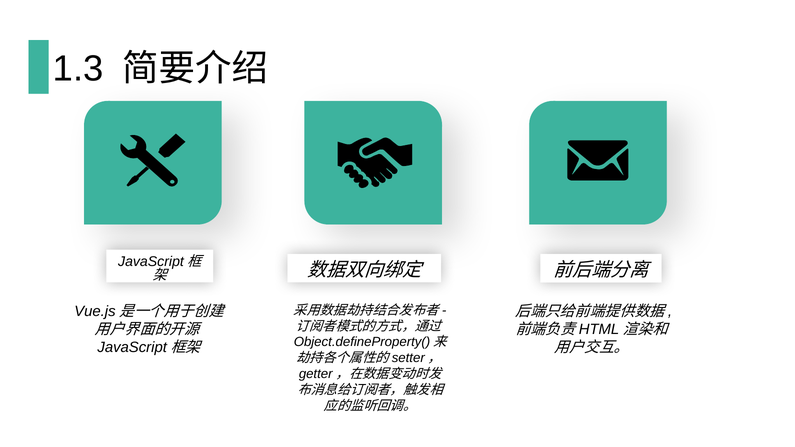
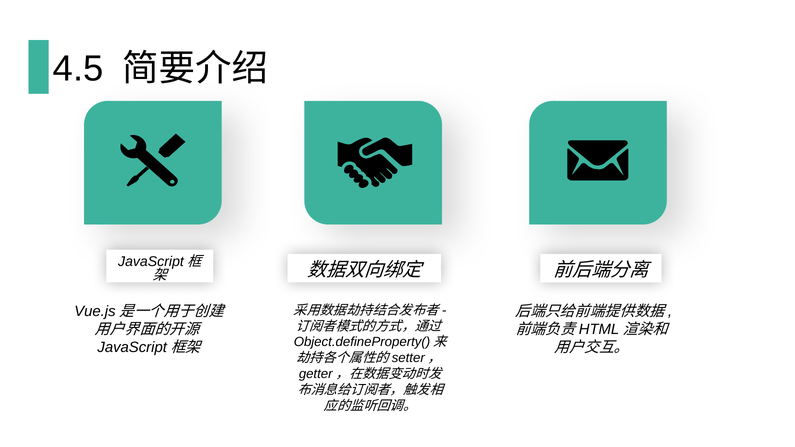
1.3: 1.3 -> 4.5
